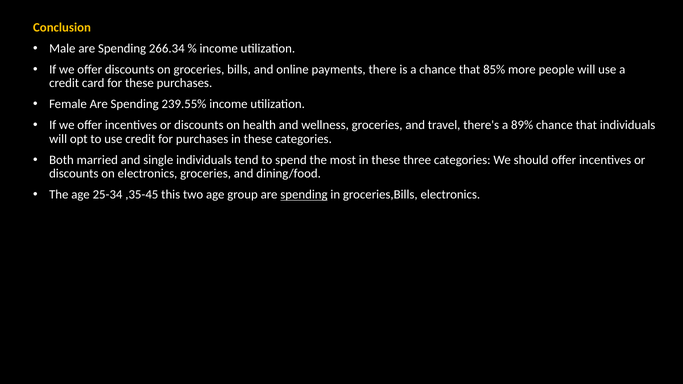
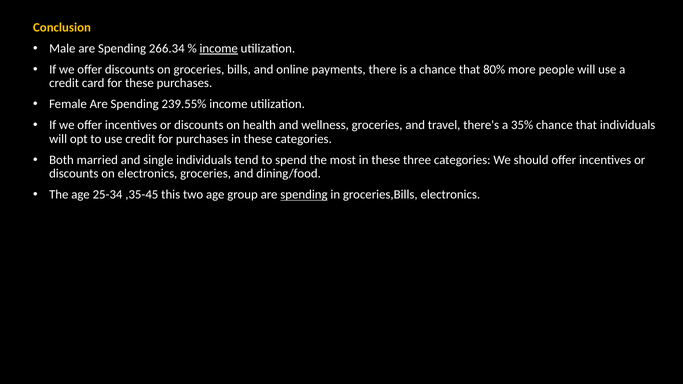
income at (219, 49) underline: none -> present
85%: 85% -> 80%
89%: 89% -> 35%
